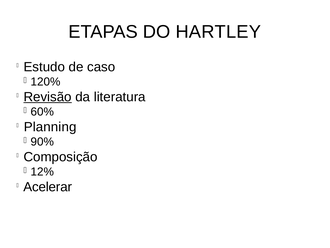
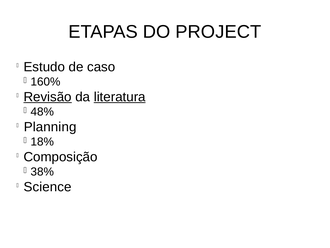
HARTLEY: HARTLEY -> PROJECT
120%: 120% -> 160%
literatura underline: none -> present
60%: 60% -> 48%
90%: 90% -> 18%
12%: 12% -> 38%
Acelerar: Acelerar -> Science
